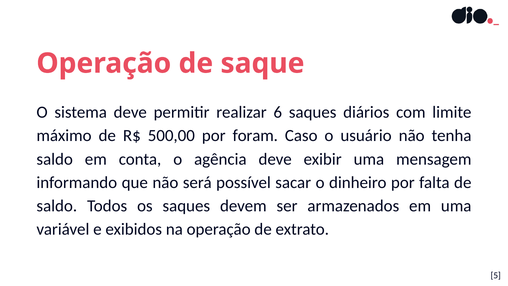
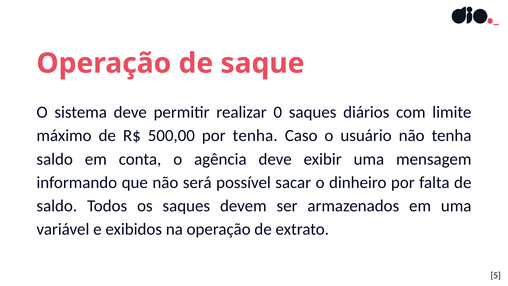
6: 6 -> 0
por foram: foram -> tenha
